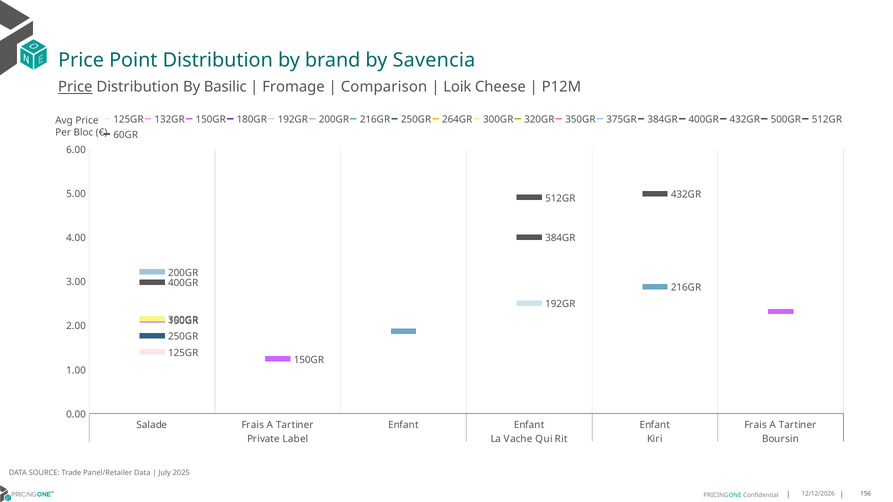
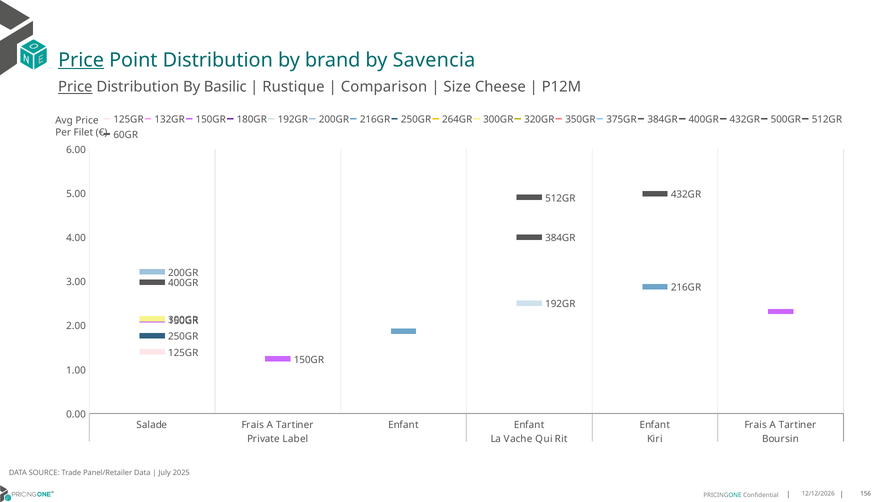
Price at (81, 60) underline: none -> present
Fromage: Fromage -> Rustique
Loik: Loik -> Size
Bloc: Bloc -> Filet
